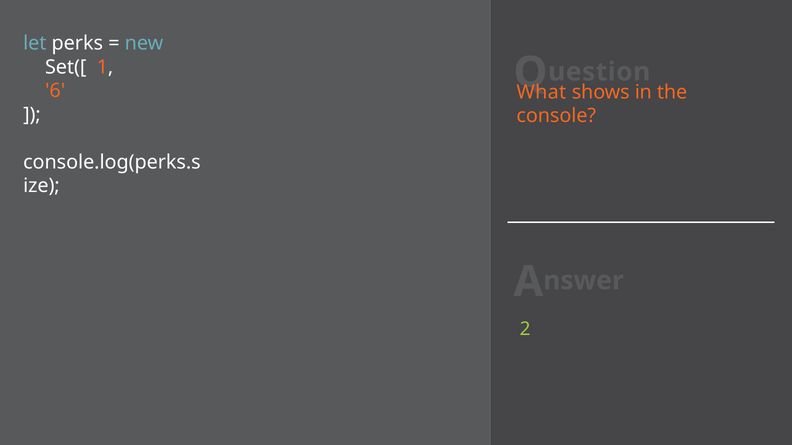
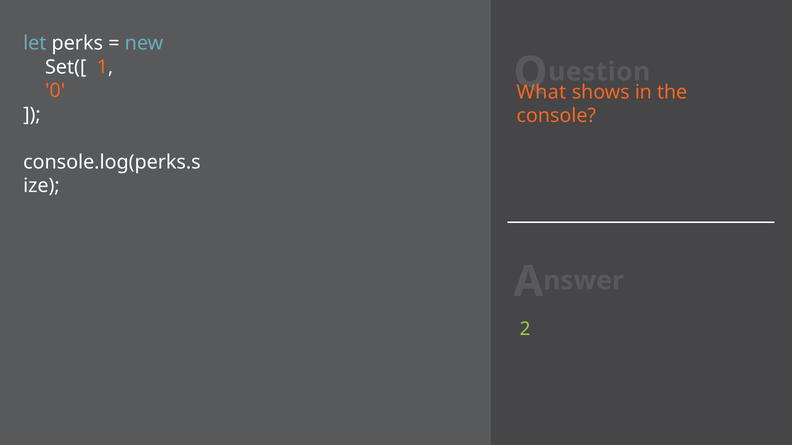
6: 6 -> 0
